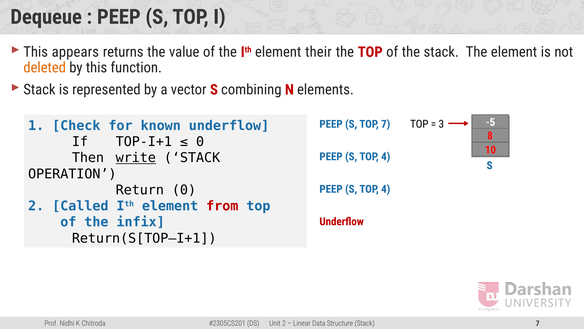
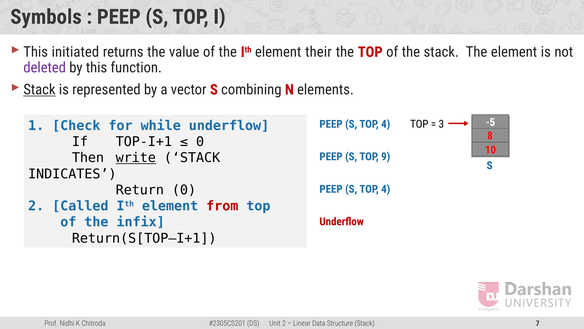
Dequeue: Dequeue -> Symbols
appears: appears -> initiated
deleted colour: orange -> purple
Stack at (39, 90) underline: none -> present
7 at (386, 124): 7 -> 4
known: known -> while
4 at (386, 156): 4 -> 9
OPERATION: OPERATION -> INDICATES
